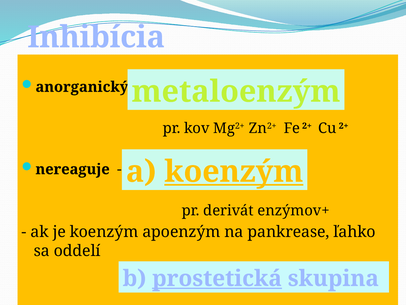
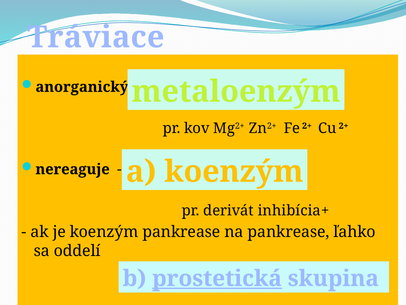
Inhibícia: Inhibícia -> Tráviace
koenzým at (234, 171) underline: present -> none
enzýmov+: enzýmov+ -> inhibícia+
koenzým apoenzým: apoenzým -> pankrease
